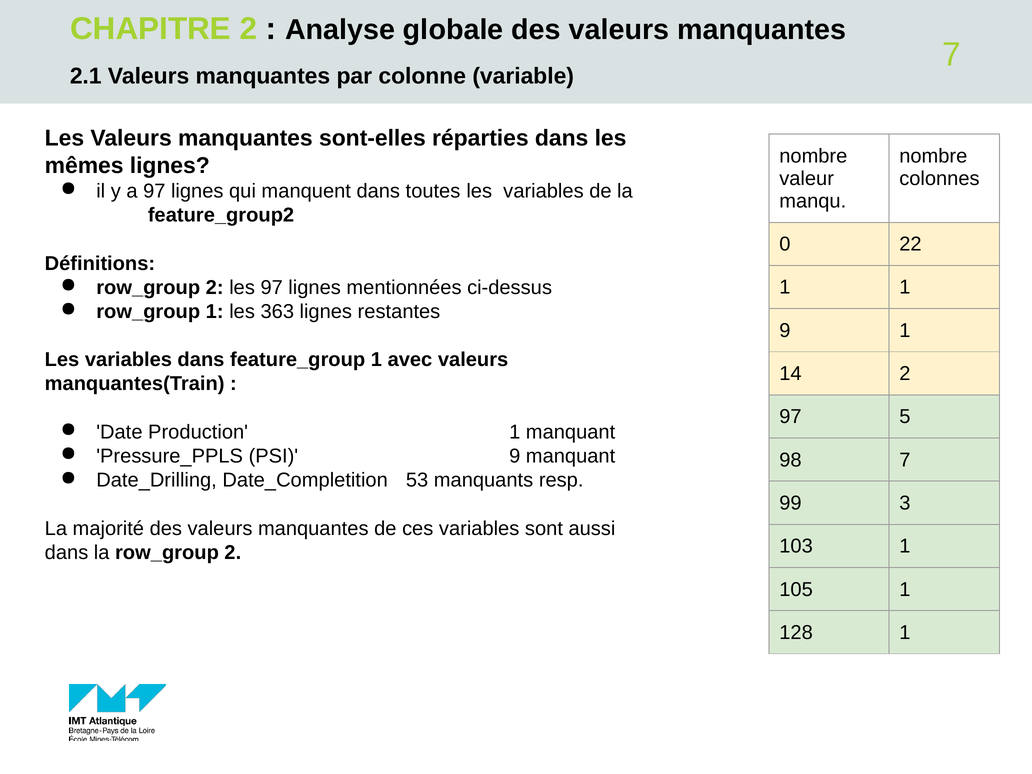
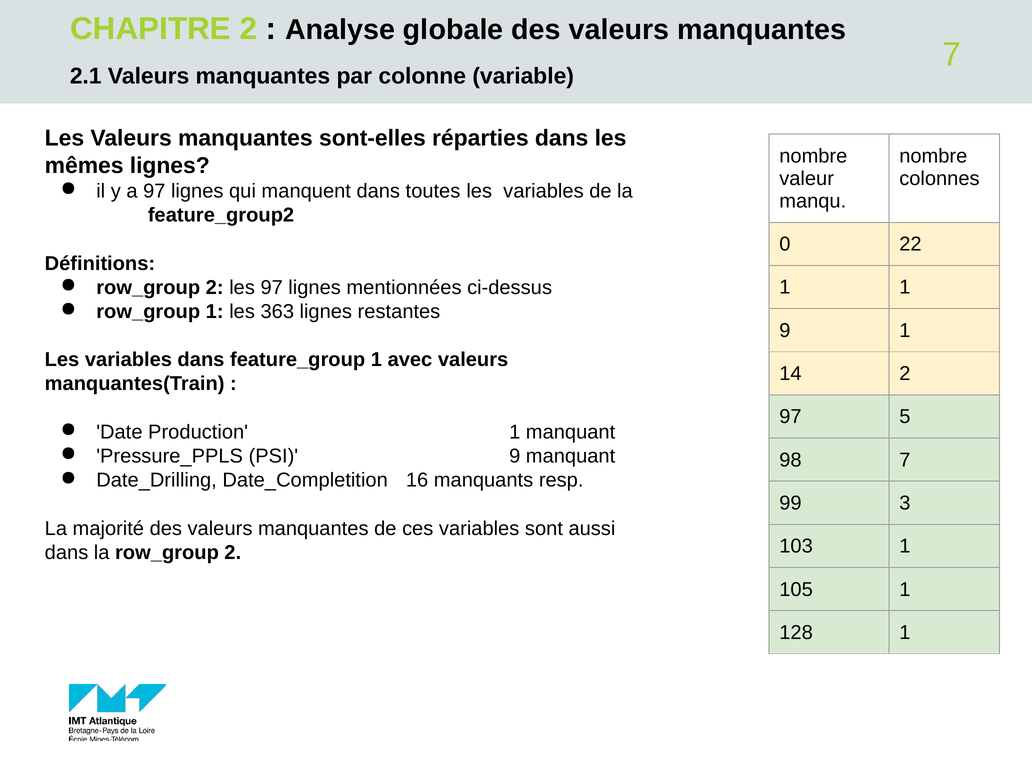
53: 53 -> 16
